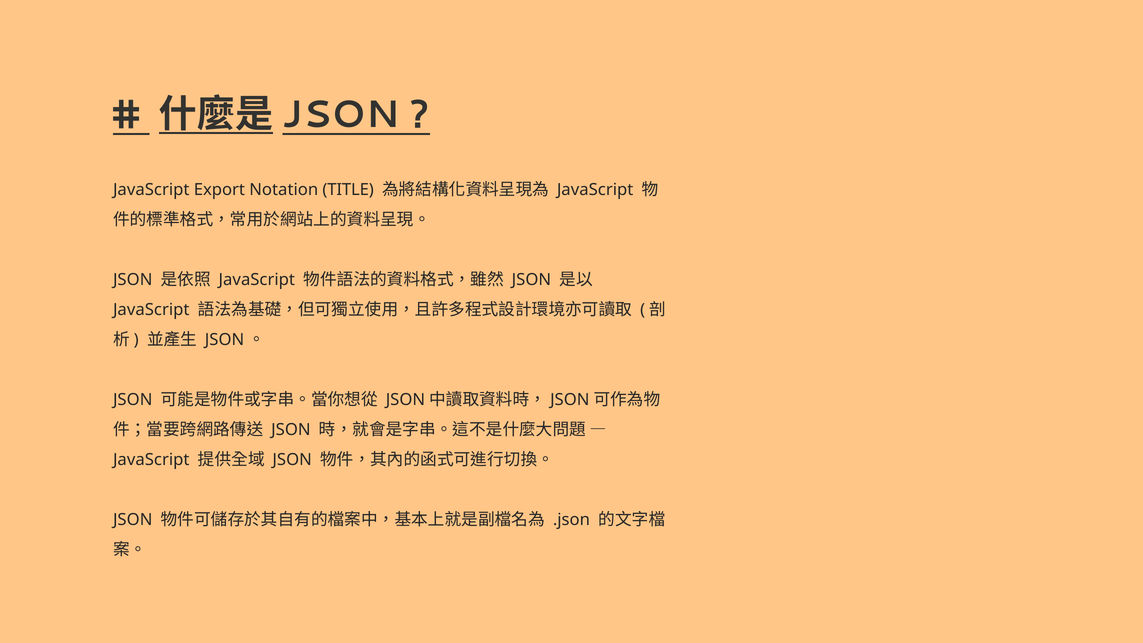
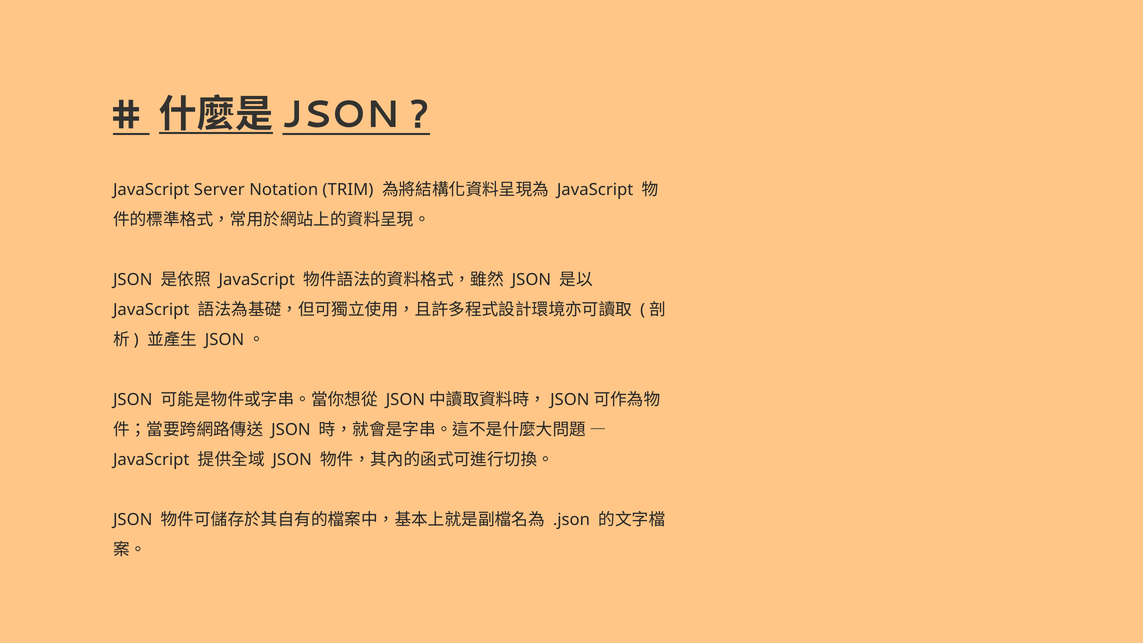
Export: Export -> Server
TITLE: TITLE -> TRIM
